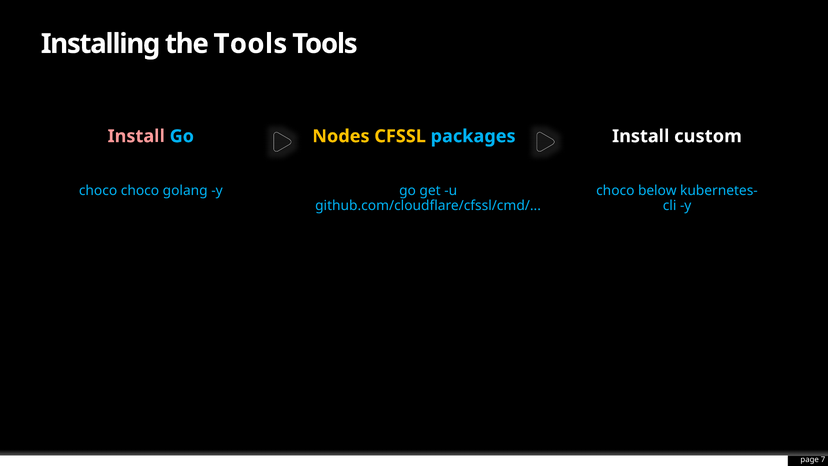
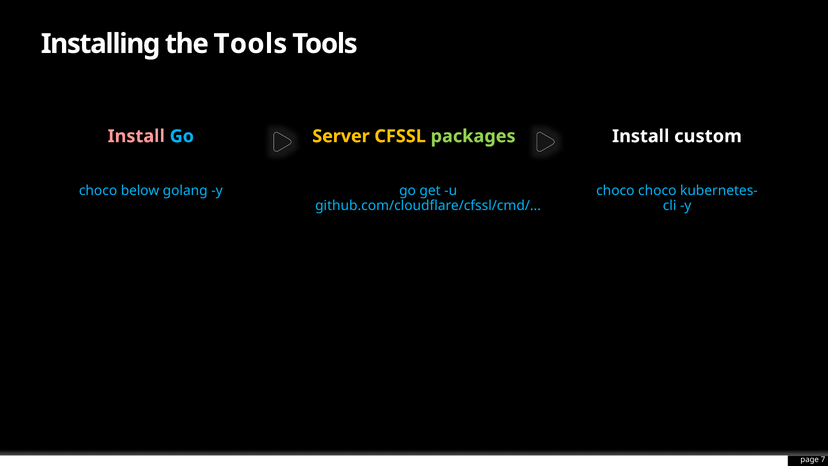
Nodes: Nodes -> Server
packages colour: light blue -> light green
choco choco: choco -> below
choco below: below -> choco
